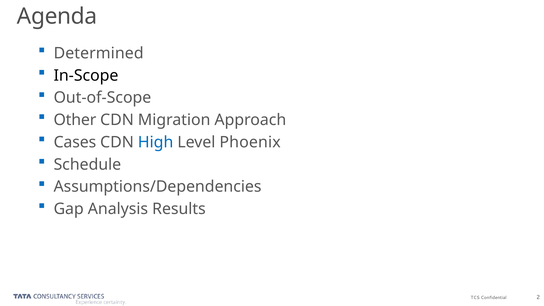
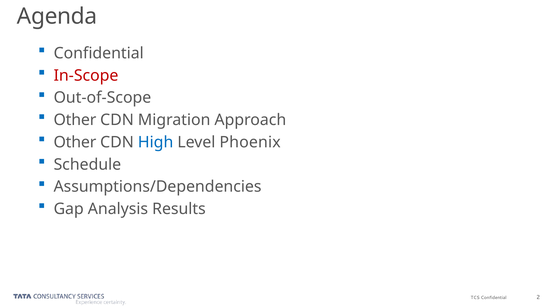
Determined at (99, 53): Determined -> Confidential
In-Scope colour: black -> red
Cases at (75, 142): Cases -> Other
